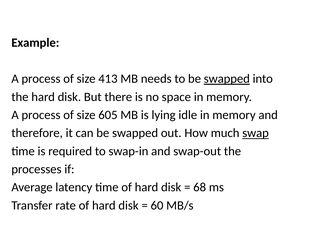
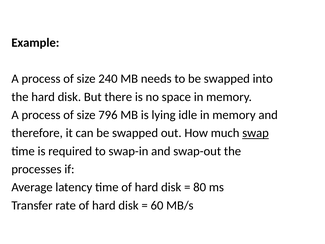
413: 413 -> 240
swapped at (227, 79) underline: present -> none
605: 605 -> 796
68: 68 -> 80
